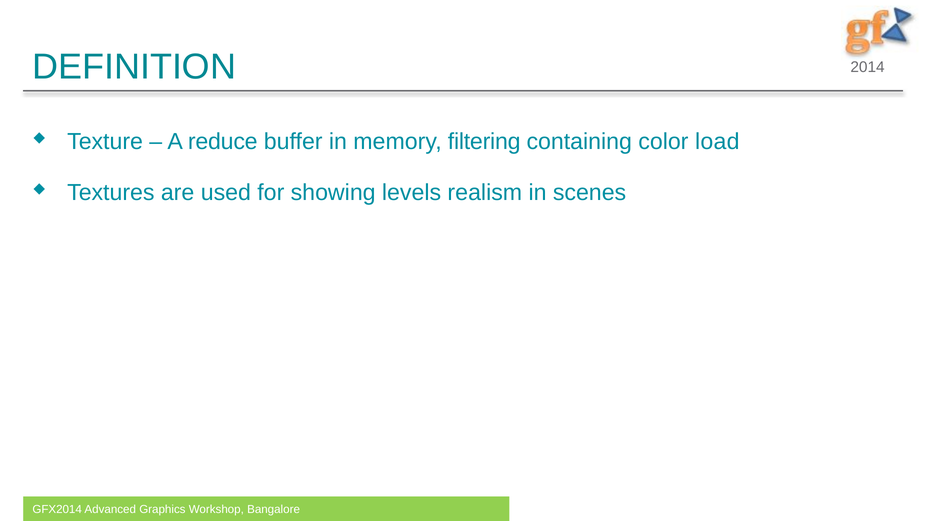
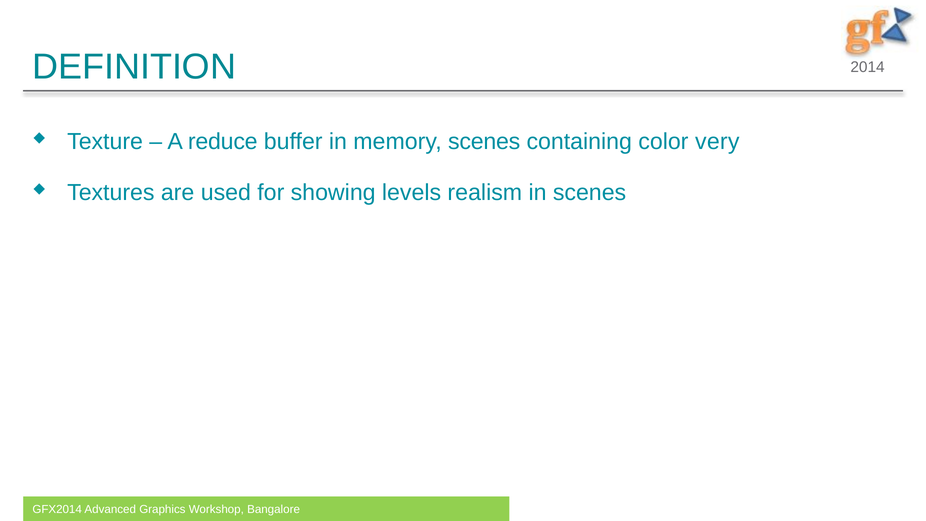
memory filtering: filtering -> scenes
load: load -> very
